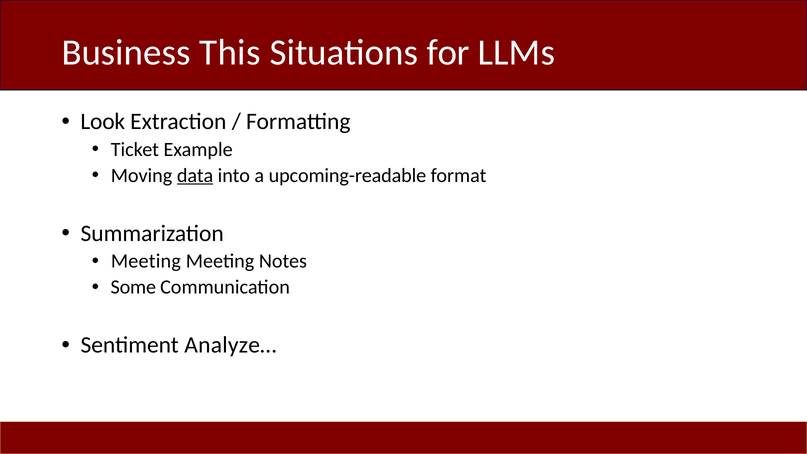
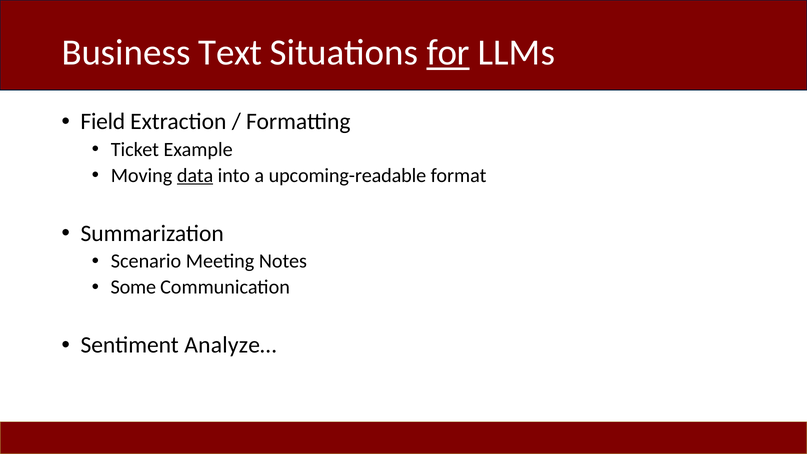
This: This -> Text
for underline: none -> present
Look: Look -> Field
Meeting at (146, 261): Meeting -> Scenario
